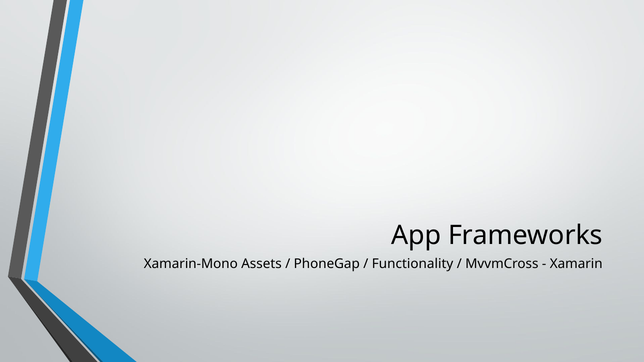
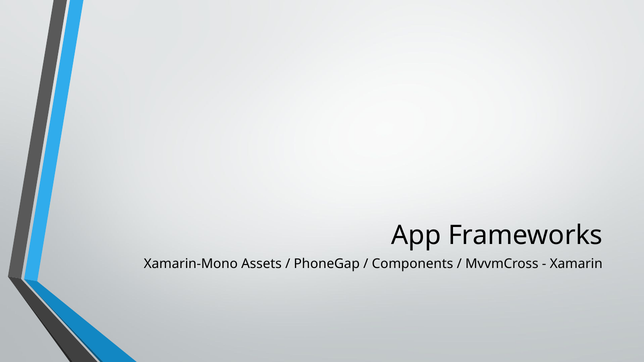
Functionality: Functionality -> Components
